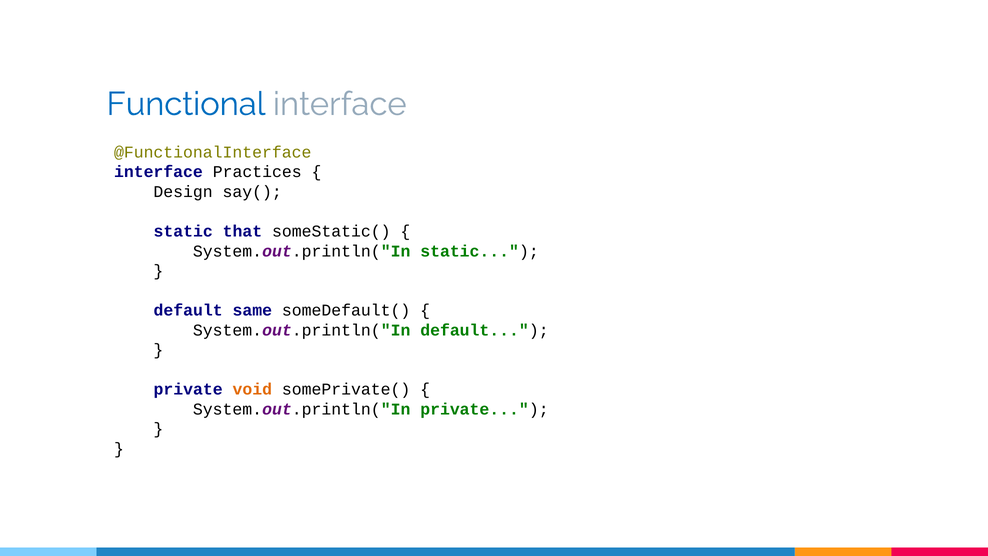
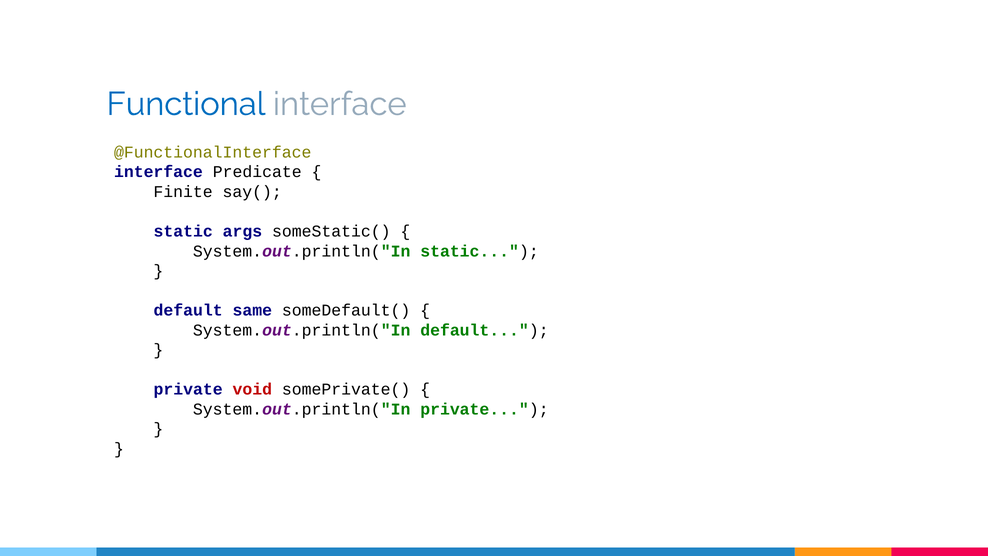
Practices: Practices -> Predicate
Design: Design -> Finite
that: that -> args
void colour: orange -> red
